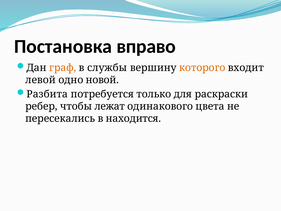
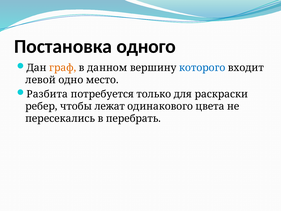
вправо: вправо -> одного
службы: службы -> данном
которого colour: orange -> blue
новой: новой -> место
находится: находится -> перебрать
